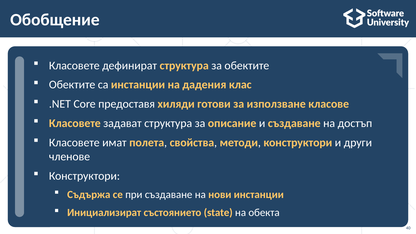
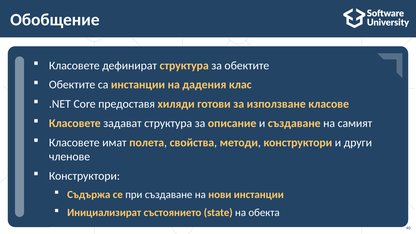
достъп: достъп -> самият
